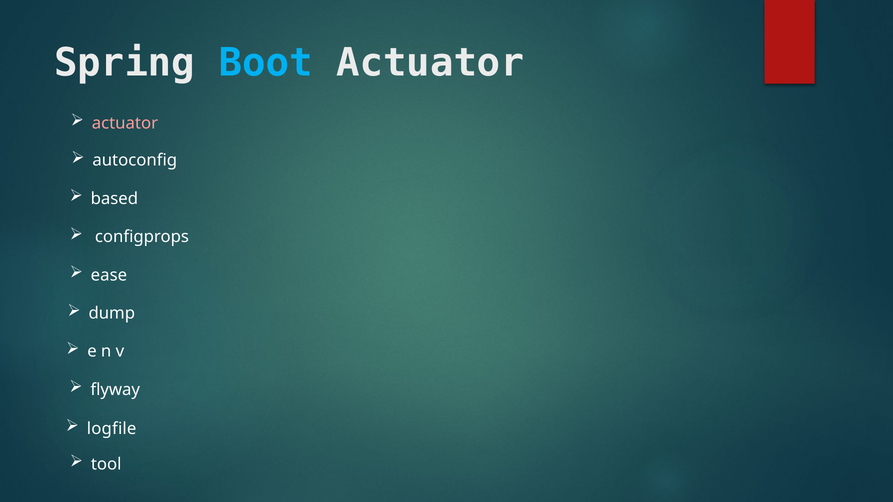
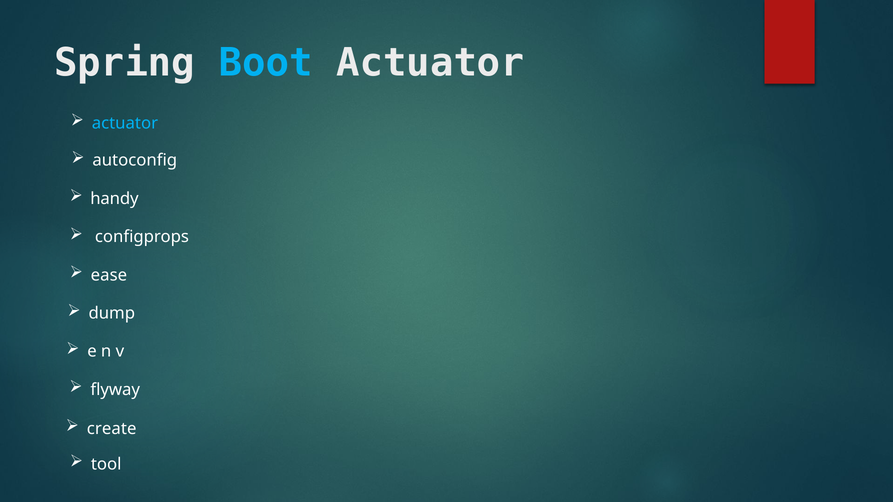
actuator at (125, 123) colour: pink -> light blue
based: based -> handy
logfile: logfile -> create
